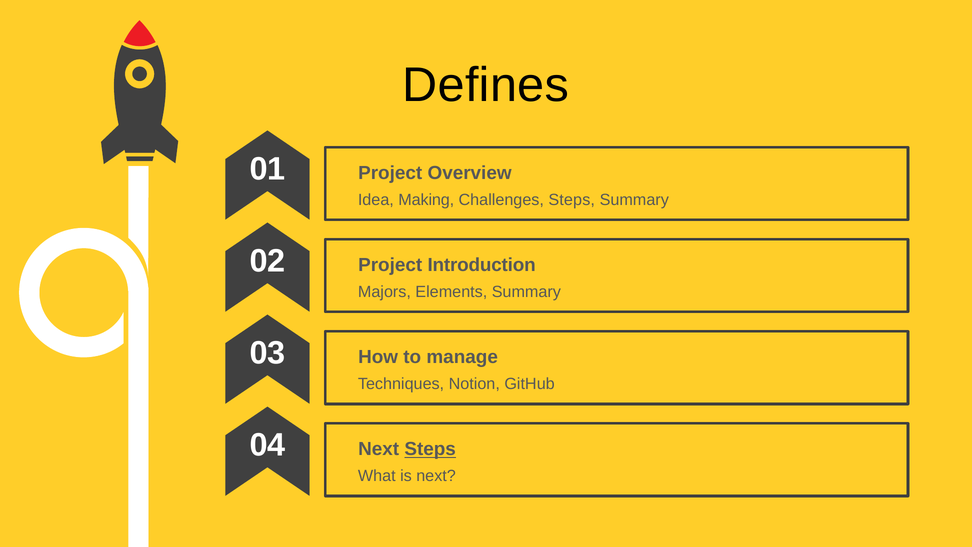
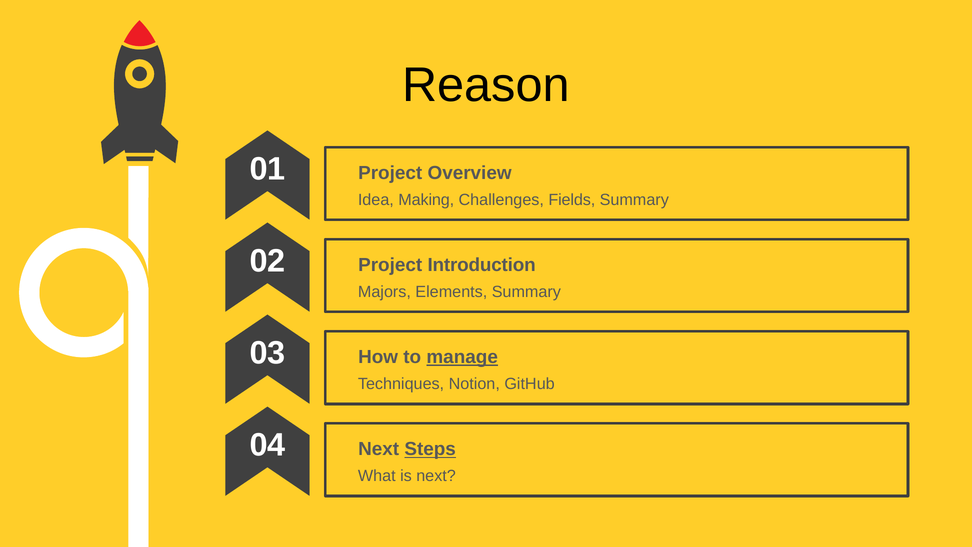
Defines: Defines -> Reason
Challenges Steps: Steps -> Fields
manage underline: none -> present
